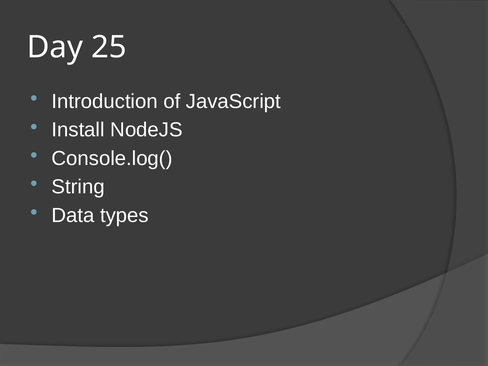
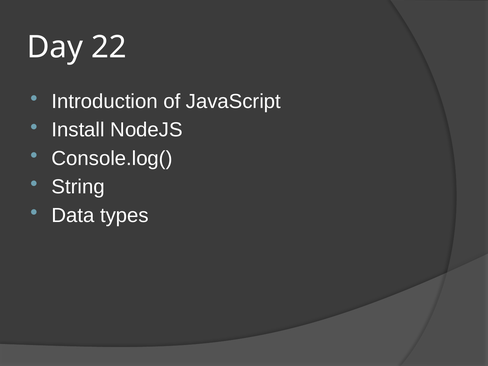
25: 25 -> 22
